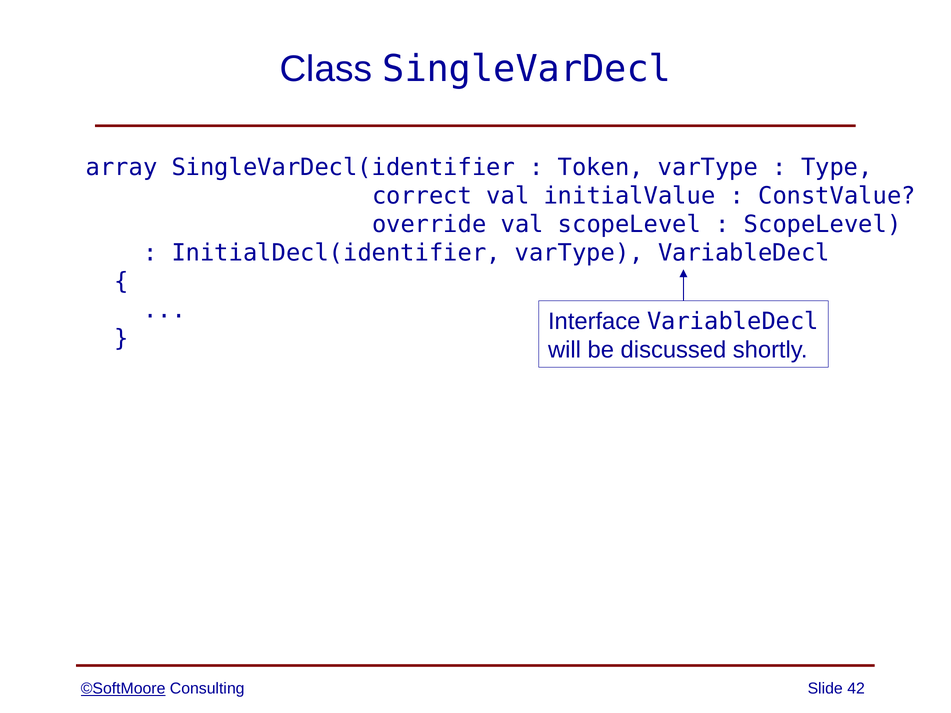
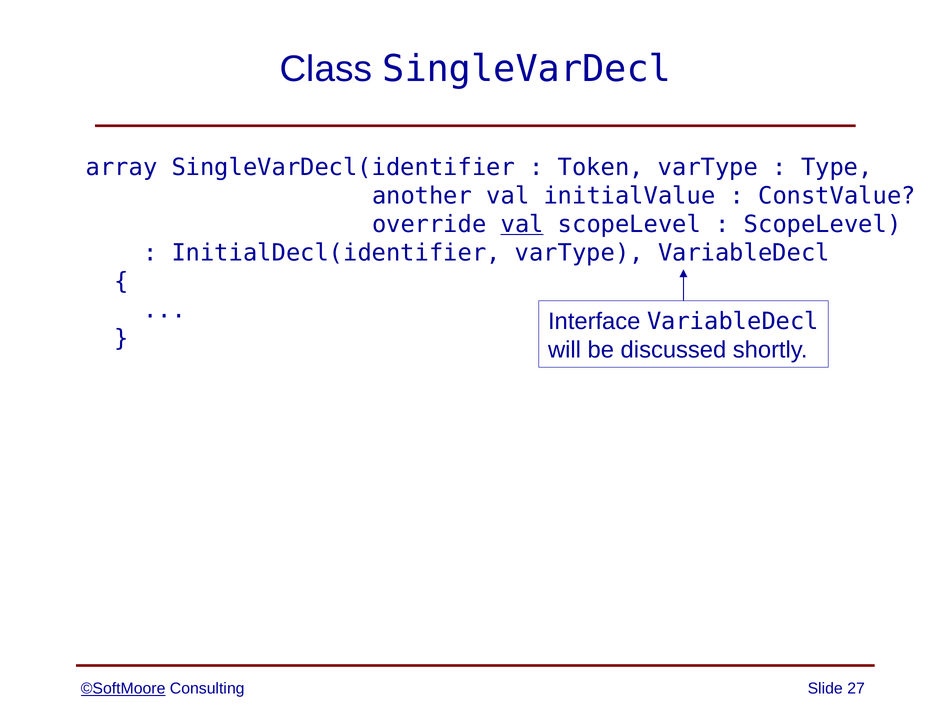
correct: correct -> another
val at (522, 224) underline: none -> present
42: 42 -> 27
